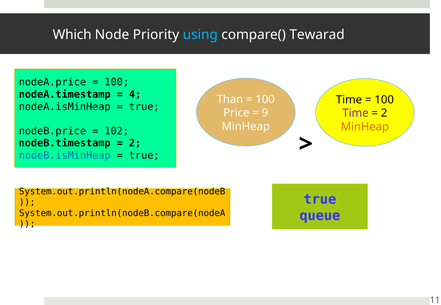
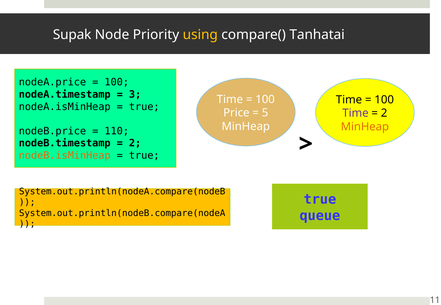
Which: Which -> Supak
using colour: light blue -> yellow
Tewarad: Tewarad -> Tanhatai
4: 4 -> 3
Than at (230, 99): Than -> Time
9: 9 -> 5
102: 102 -> 110
nodeB.isMinHeap colour: blue -> orange
